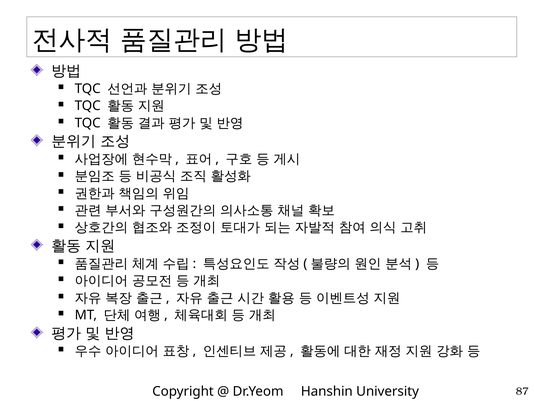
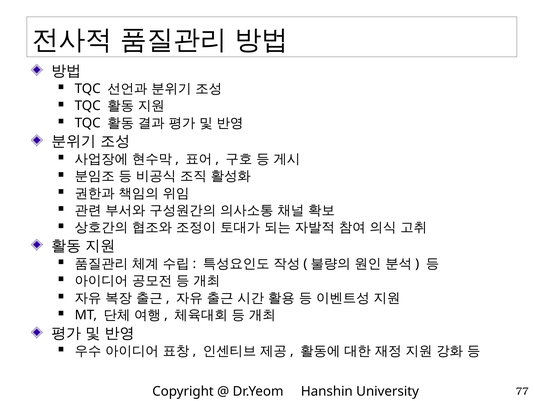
87: 87 -> 77
